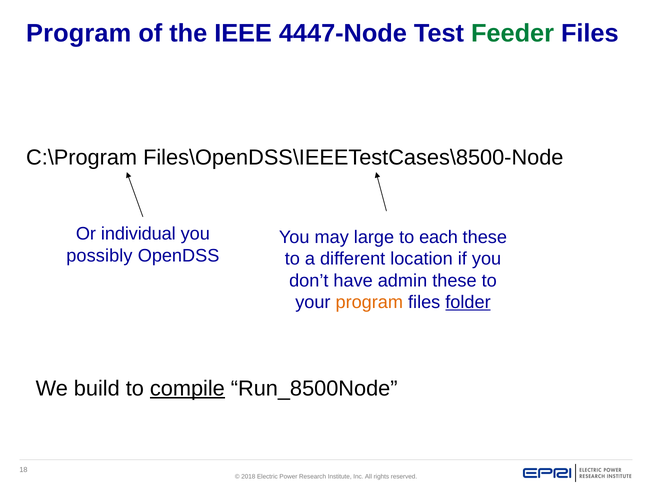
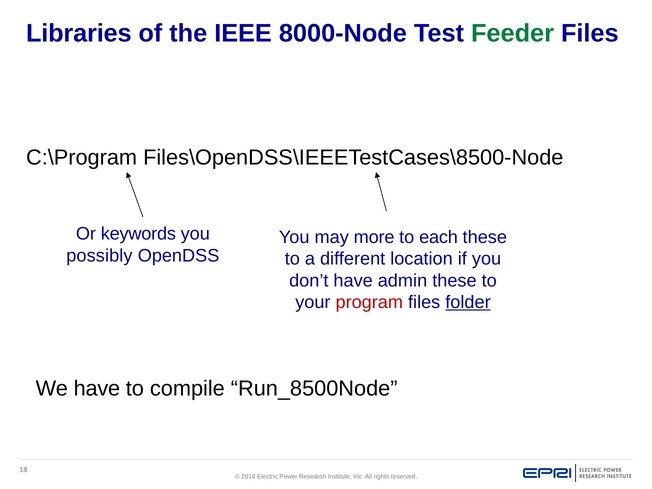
Program at (79, 33): Program -> Libraries
4447-Node: 4447-Node -> 8000-Node
individual: individual -> keywords
large: large -> more
program at (369, 302) colour: orange -> red
We build: build -> have
compile underline: present -> none
